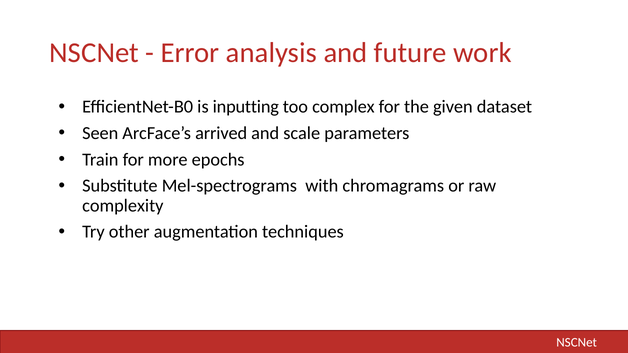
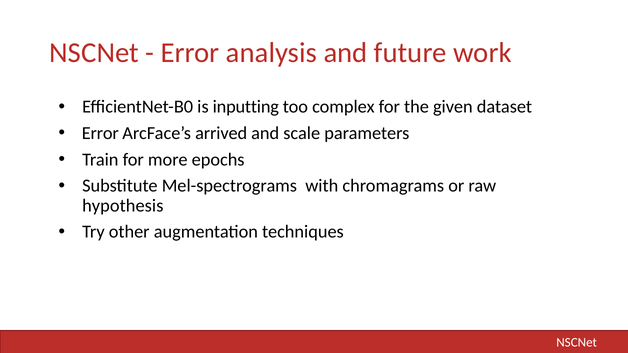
Seen at (100, 133): Seen -> Error
complexity: complexity -> hypothesis
